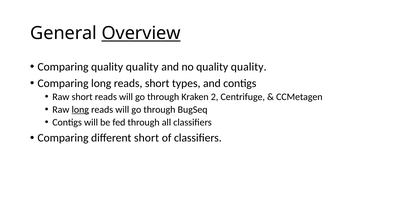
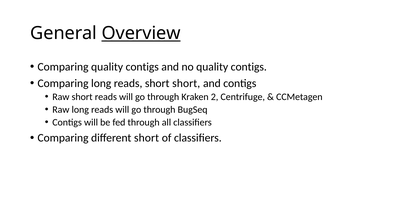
Comparing quality quality: quality -> contigs
no quality quality: quality -> contigs
short types: types -> short
long at (80, 110) underline: present -> none
